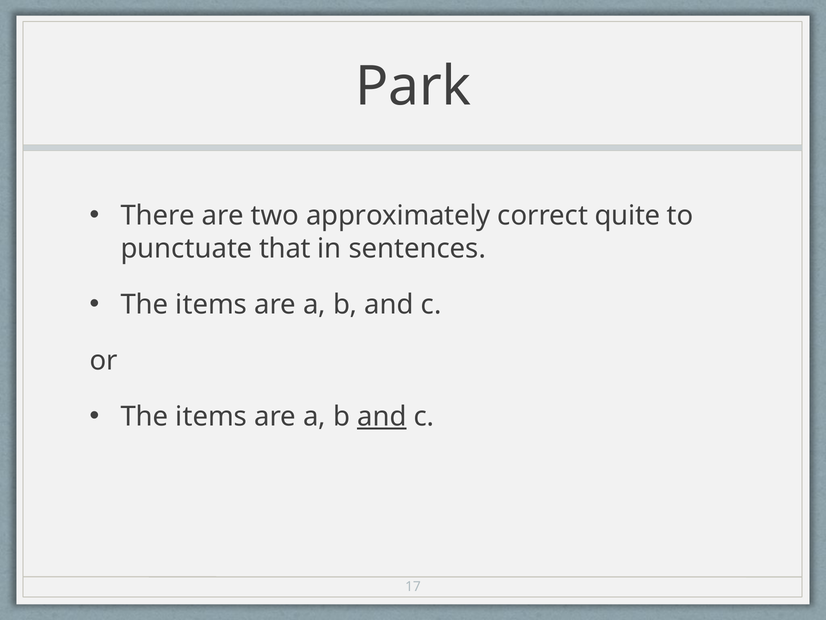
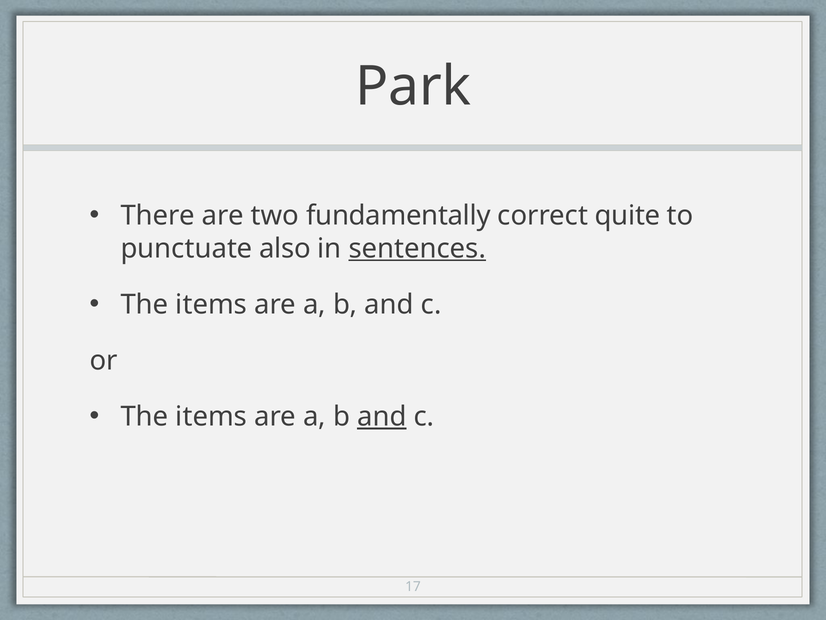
approximately: approximately -> fundamentally
that: that -> also
sentences underline: none -> present
